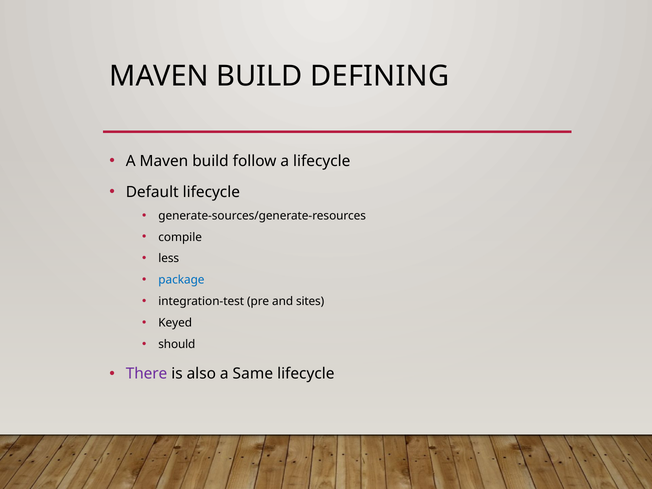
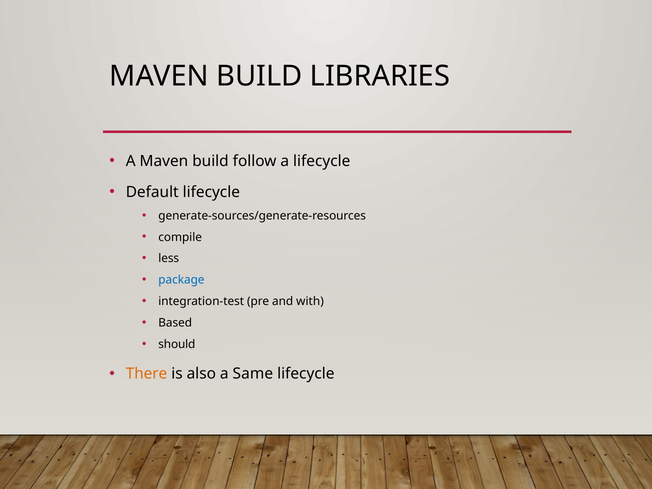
DEFINING: DEFINING -> LIBRARIES
sites: sites -> with
Keyed: Keyed -> Based
There colour: purple -> orange
